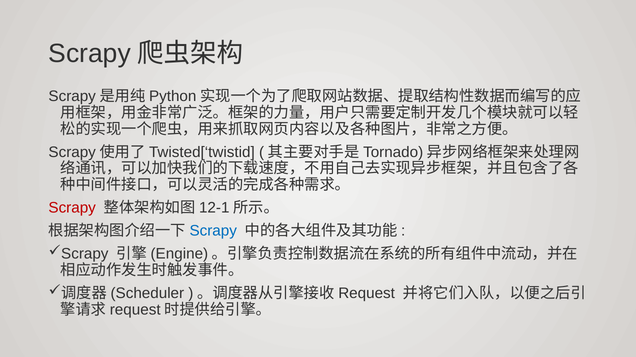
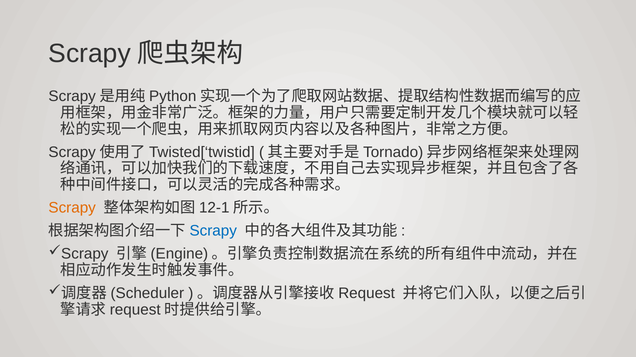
Scrapy at (72, 208) colour: red -> orange
